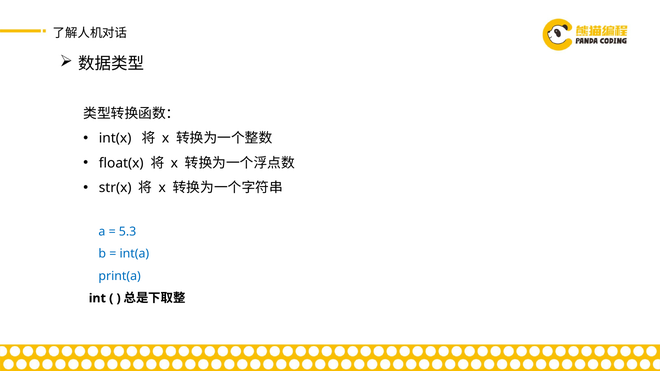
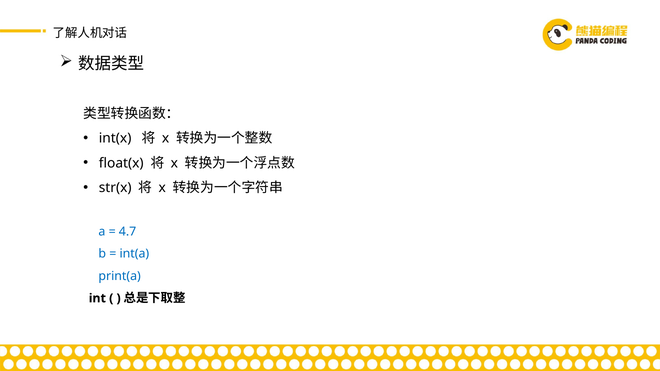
5.3: 5.3 -> 4.7
